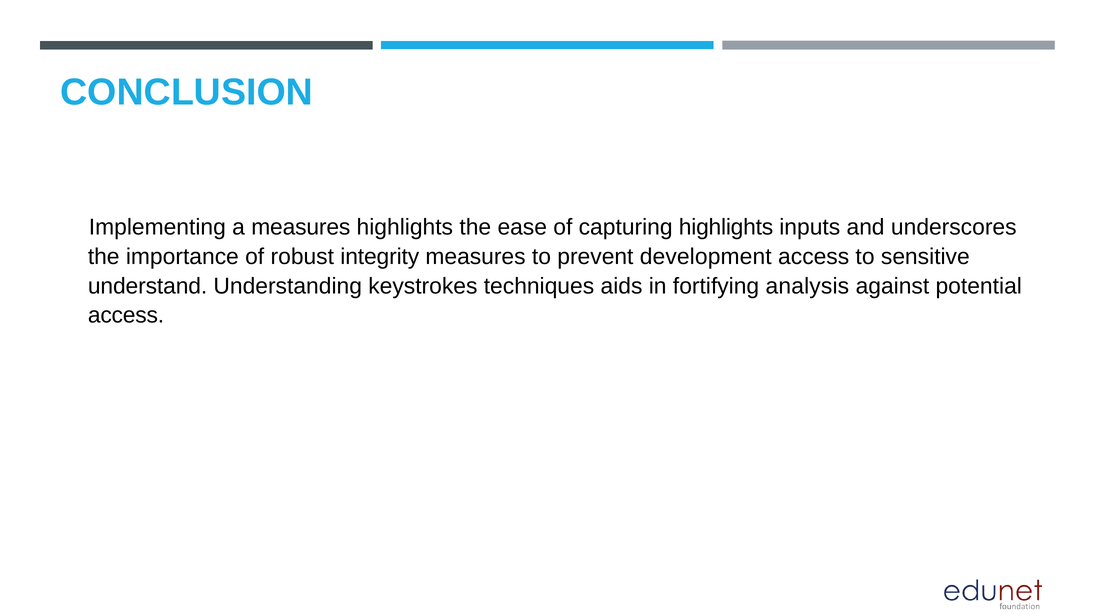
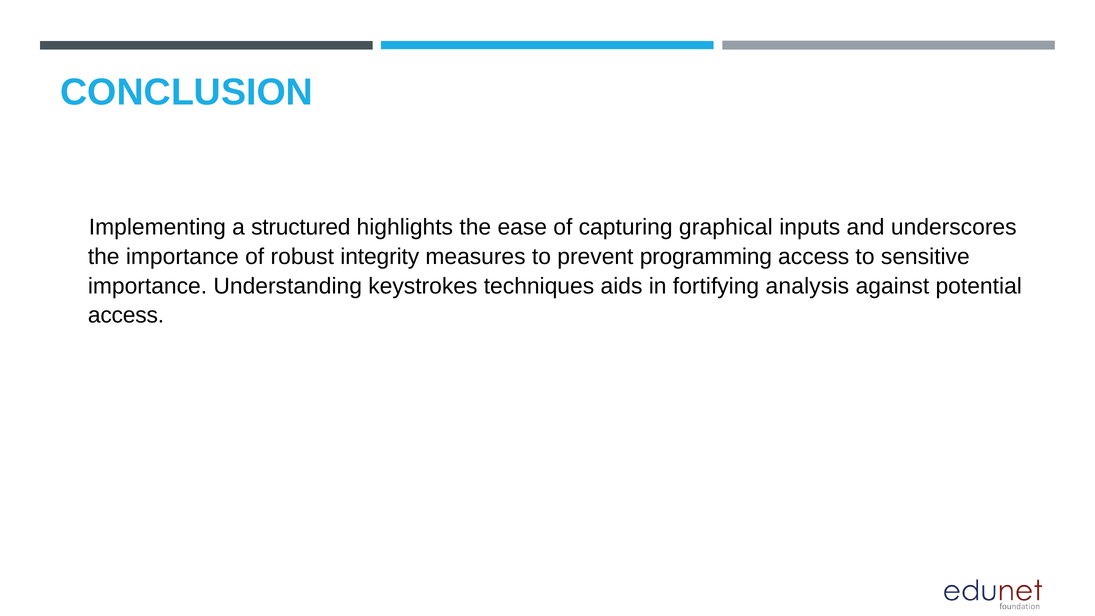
a measures: measures -> structured
capturing highlights: highlights -> graphical
development: development -> programming
understand at (148, 286): understand -> importance
